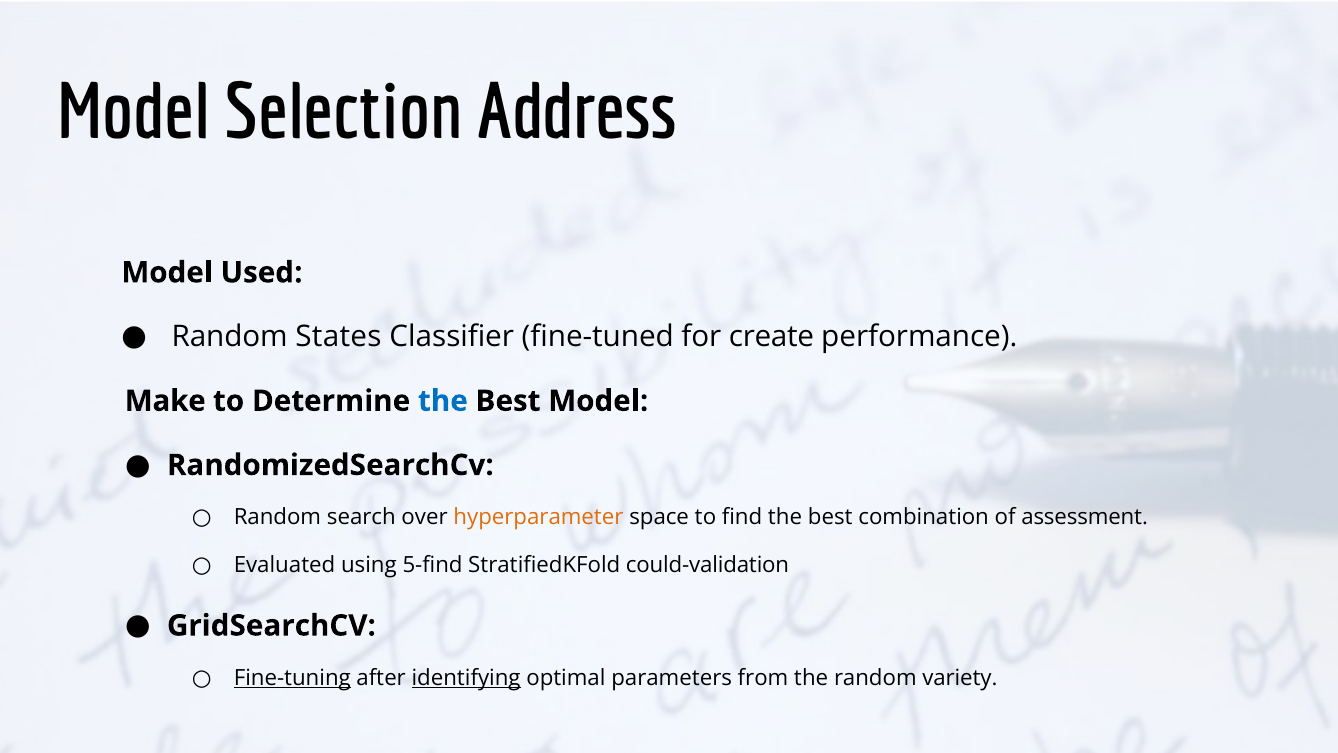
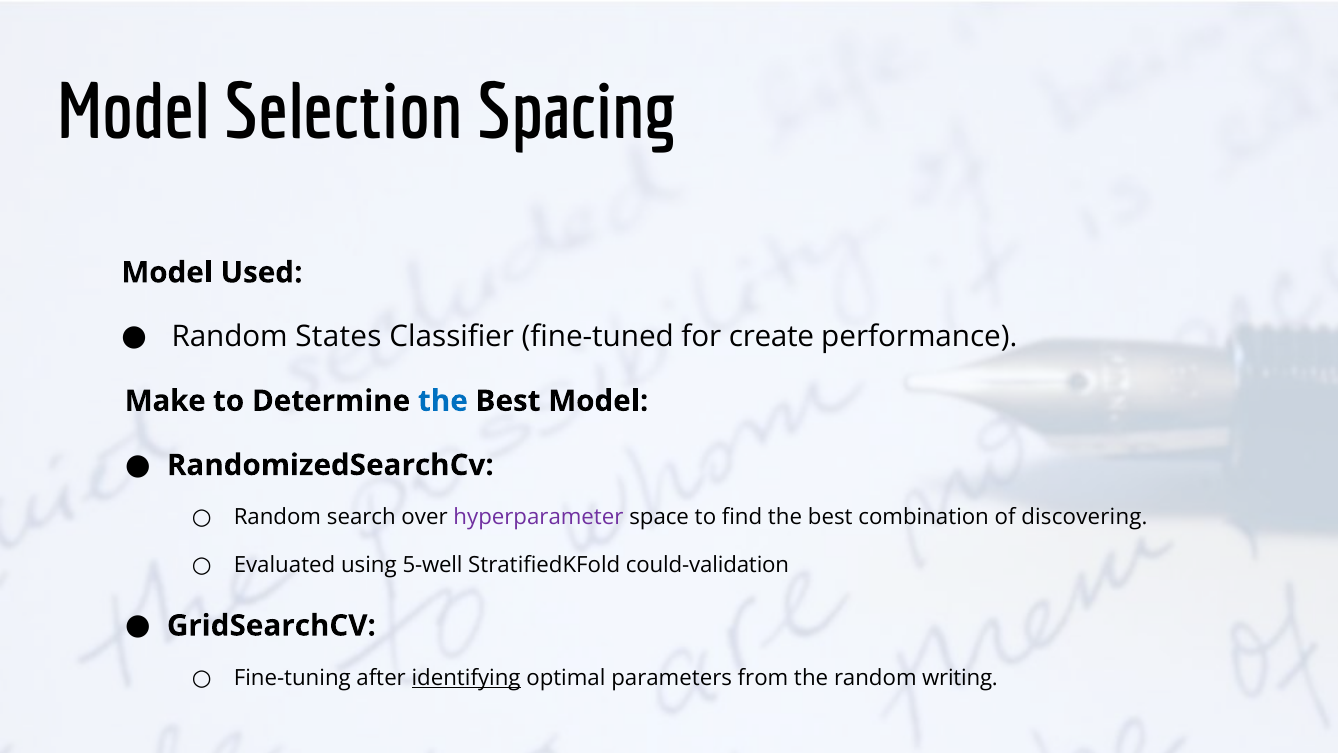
Address: Address -> Spacing
hyperparameter colour: orange -> purple
assessment: assessment -> discovering
5-find: 5-find -> 5-well
Fine-tuning underline: present -> none
variety: variety -> writing
